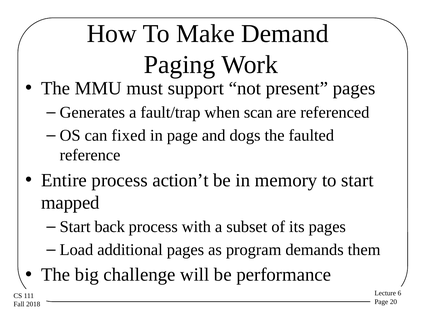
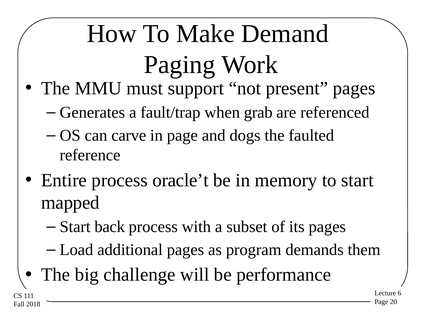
scan: scan -> grab
fixed: fixed -> carve
action’t: action’t -> oracle’t
